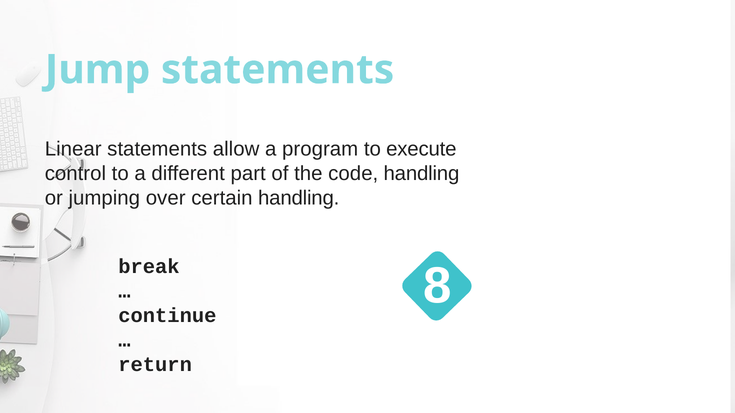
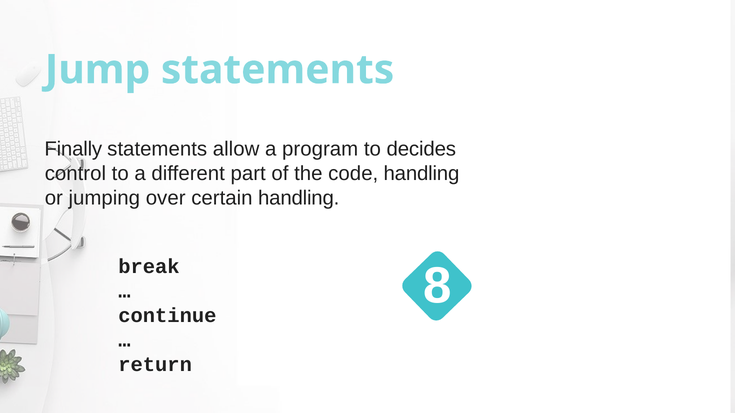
Linear: Linear -> Finally
execute: execute -> decides
